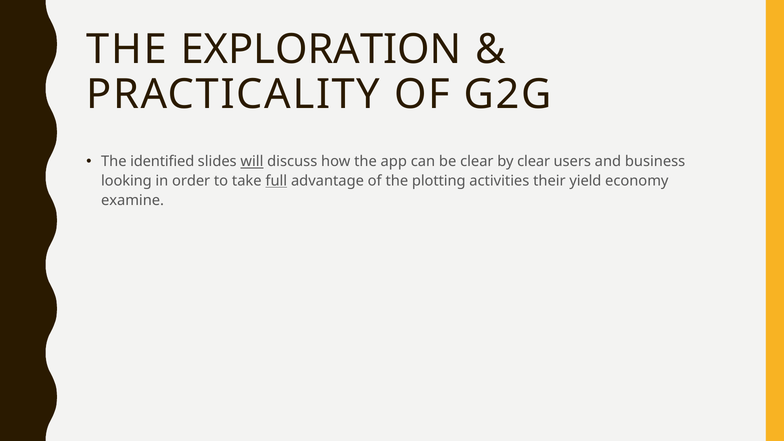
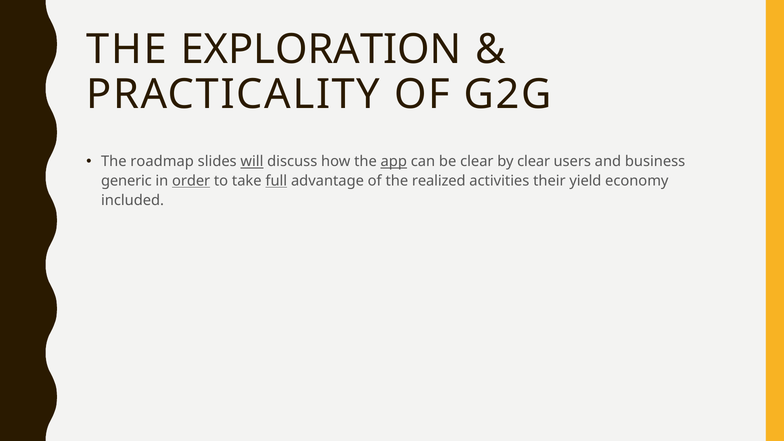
identified: identified -> roadmap
app underline: none -> present
looking: looking -> generic
order underline: none -> present
plotting: plotting -> realized
examine: examine -> included
